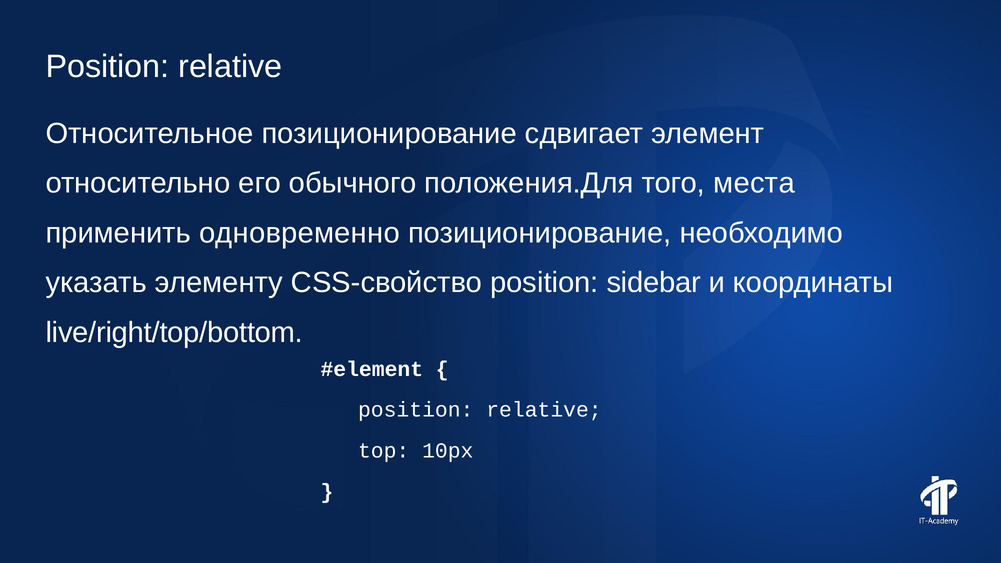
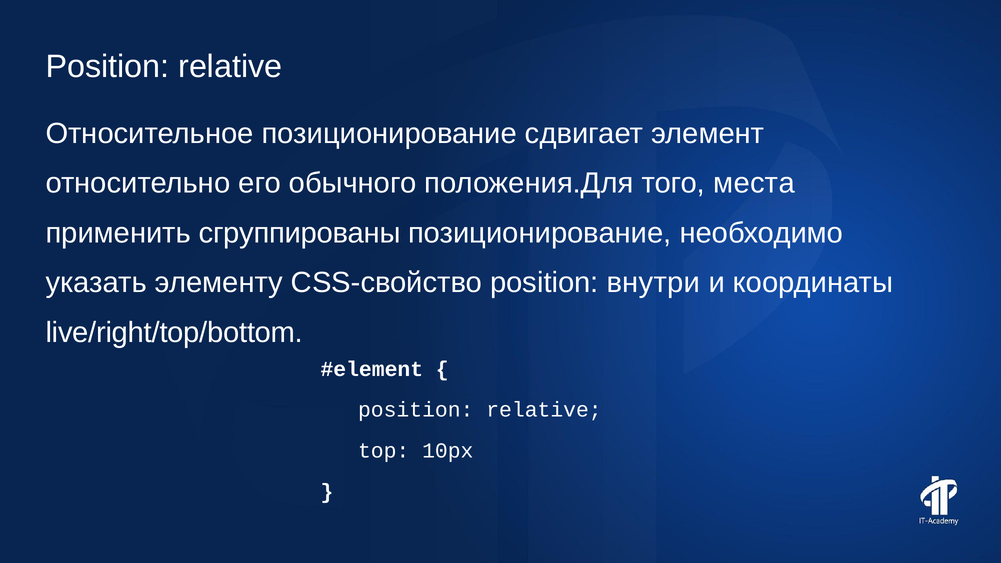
одновременно: одновременно -> сгруппированы
sidebar: sidebar -> внутри
